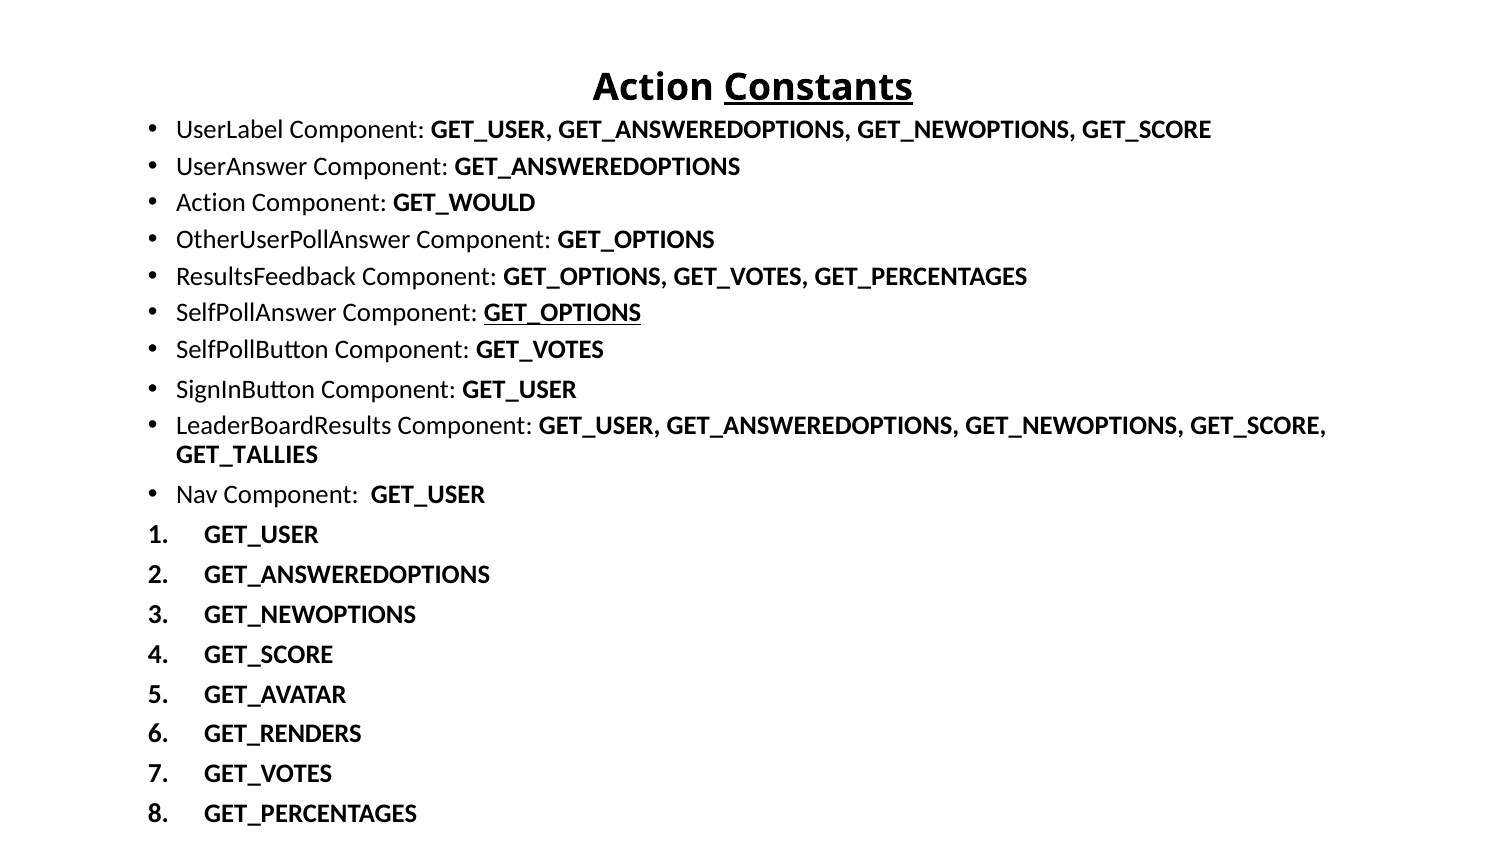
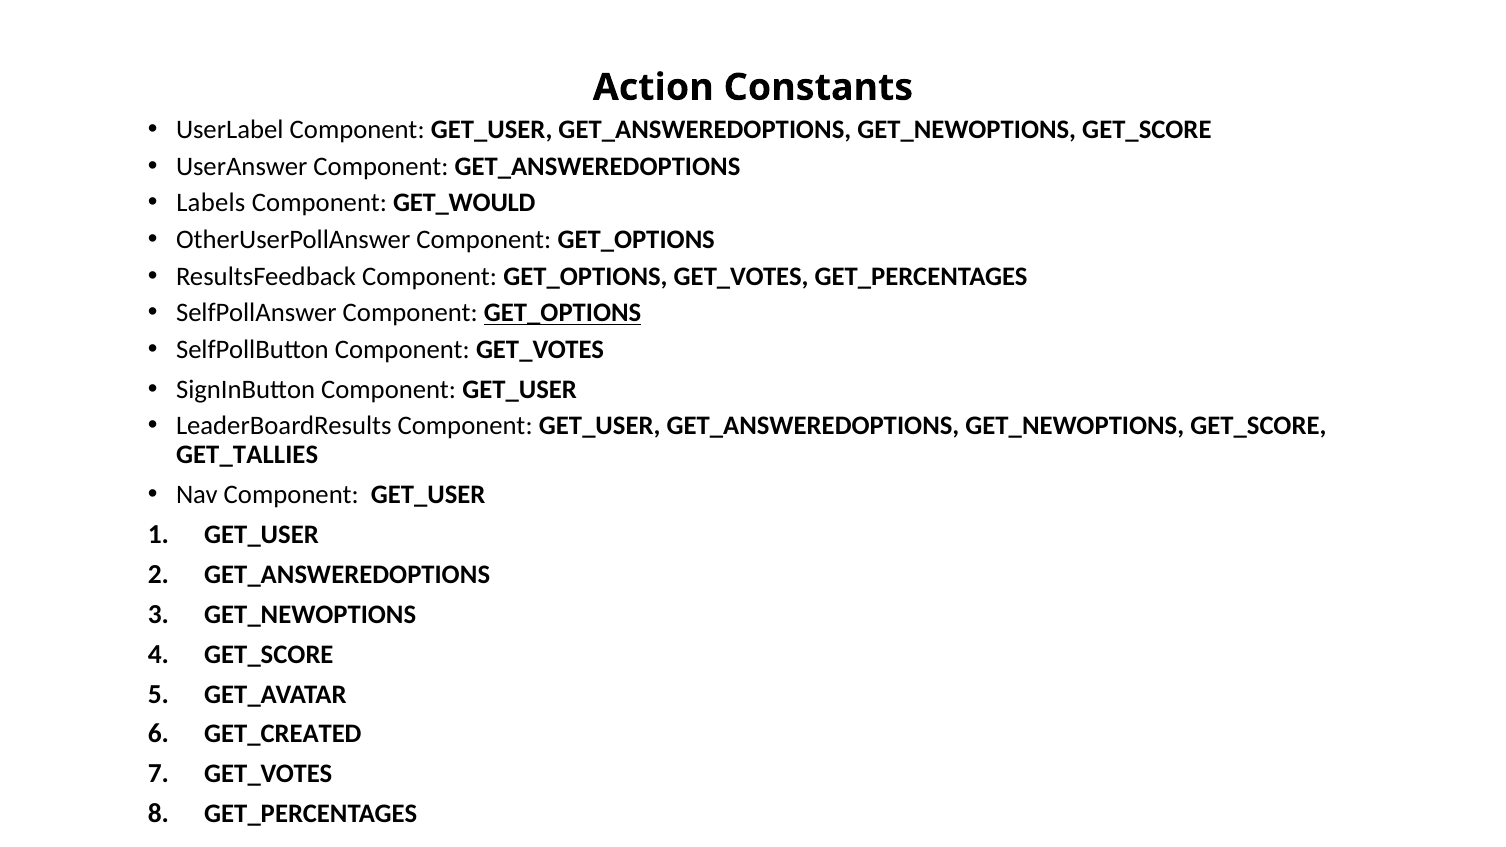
Constants underline: present -> none
Action at (211, 203): Action -> Labels
GET_RENDERS: GET_RENDERS -> GET_CREATED
